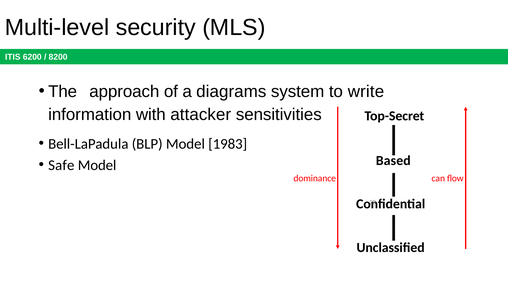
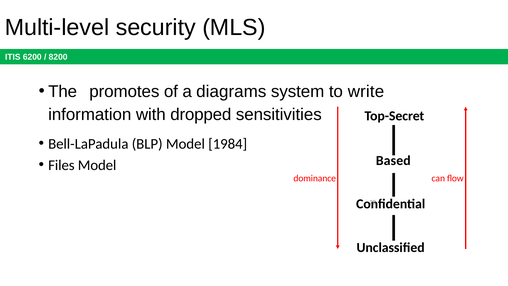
approach: approach -> promotes
attacker: attacker -> dropped
1983: 1983 -> 1984
Safe: Safe -> Files
